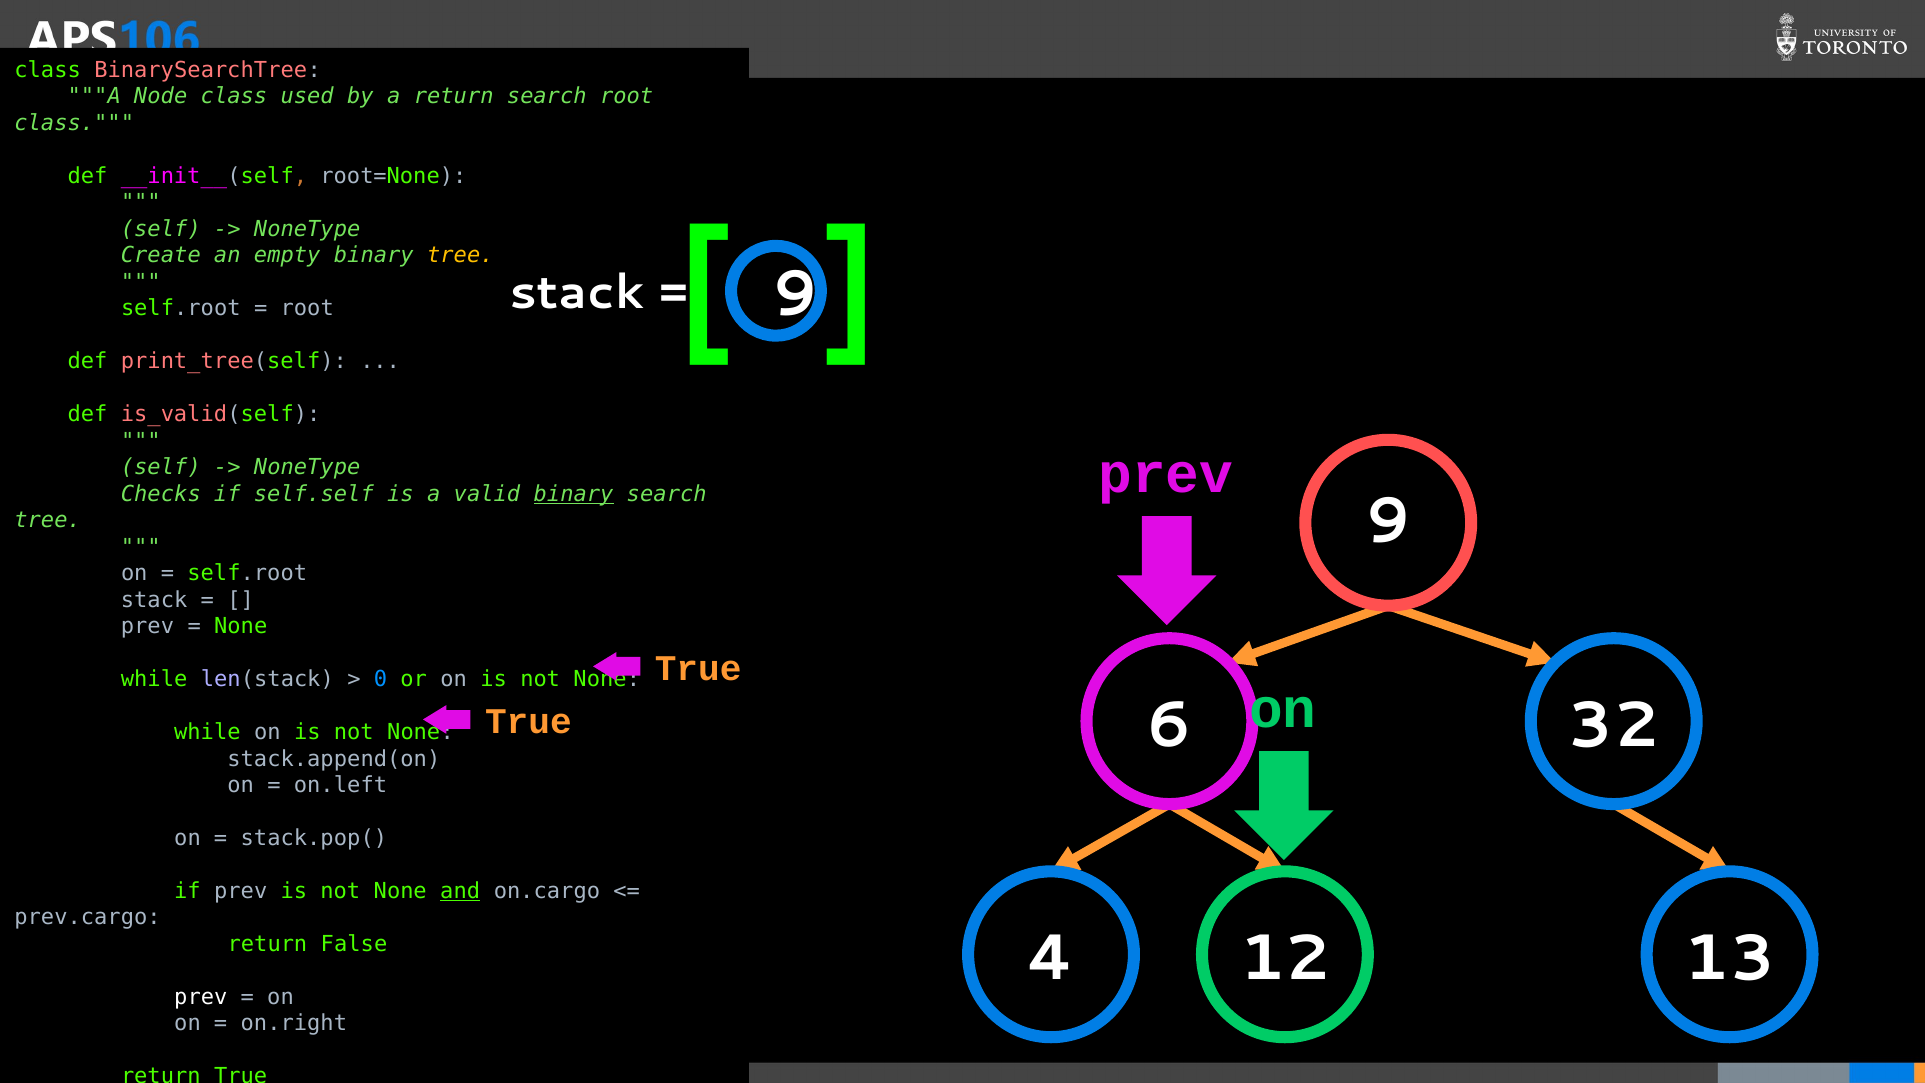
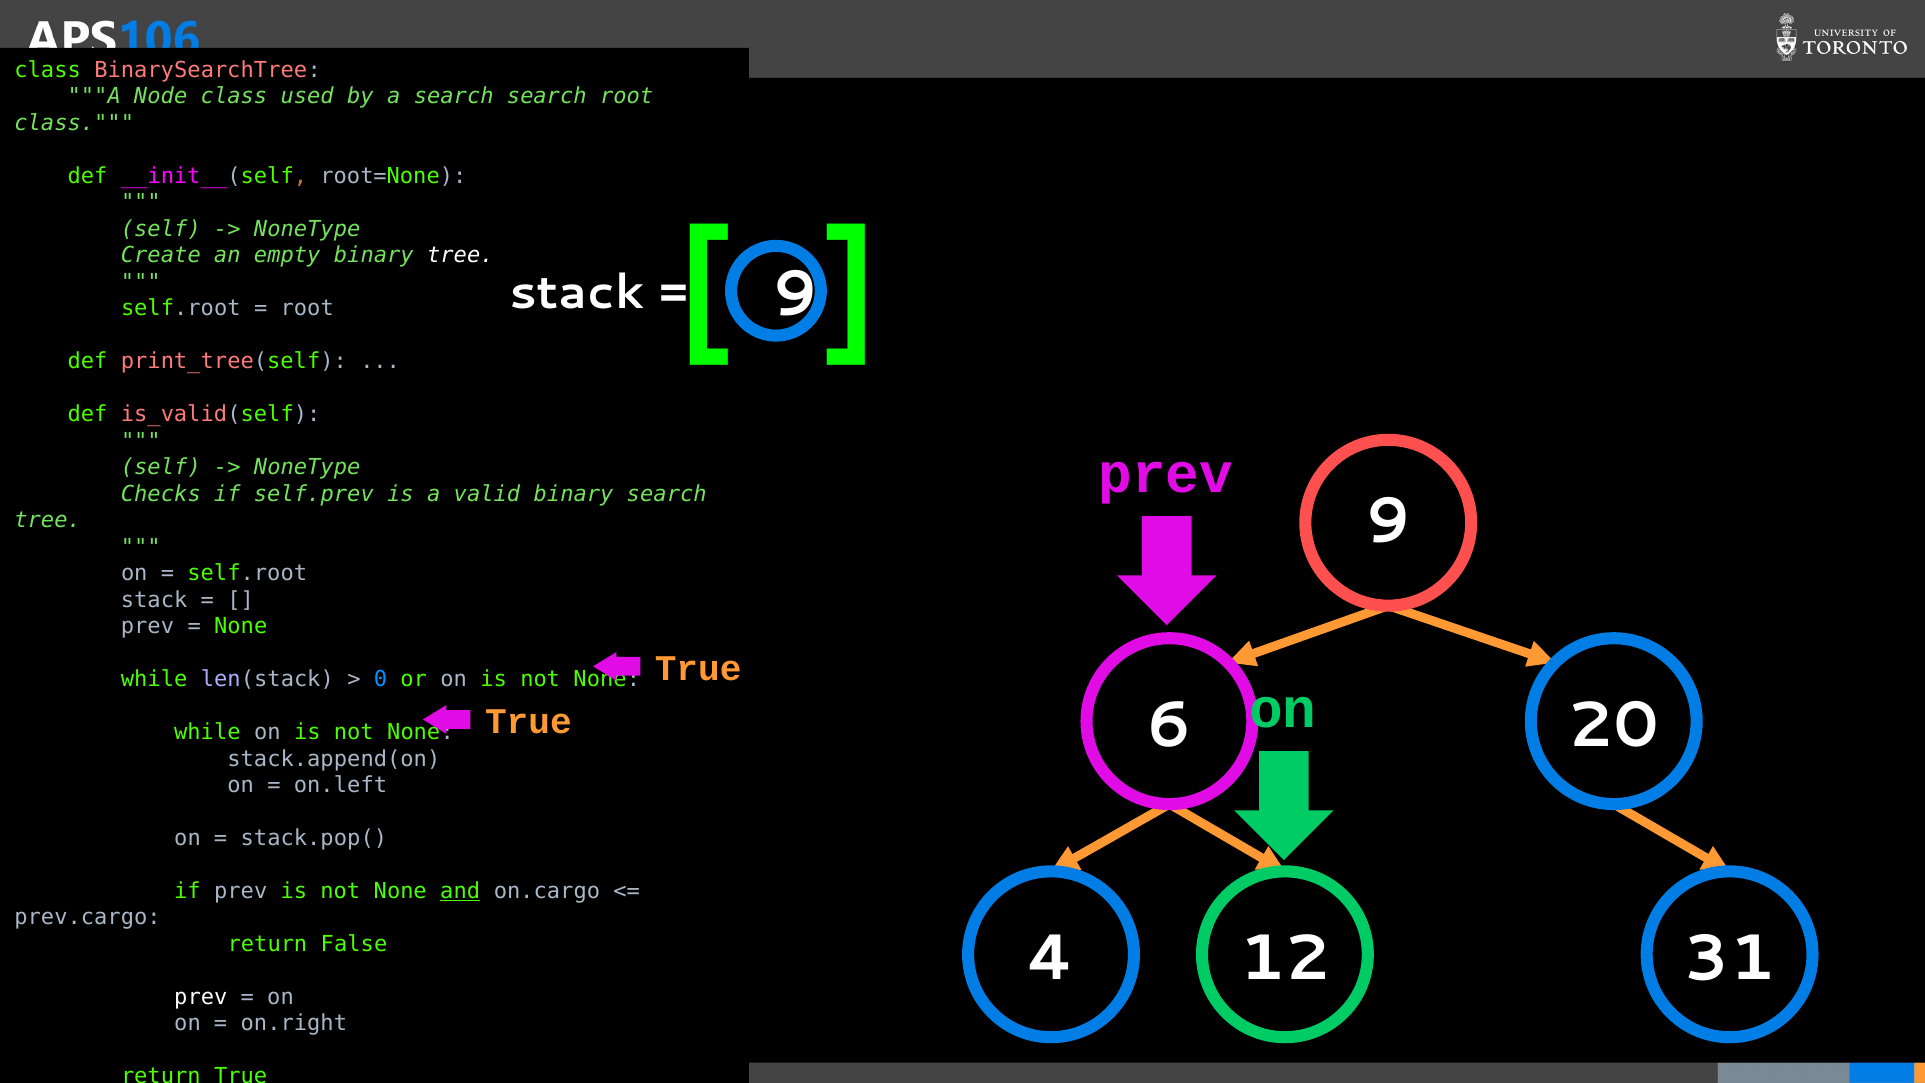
a return: return -> search
tree at (460, 255) colour: yellow -> white
self.self: self.self -> self.prev
binary at (574, 494) underline: present -> none
32: 32 -> 20
13: 13 -> 31
